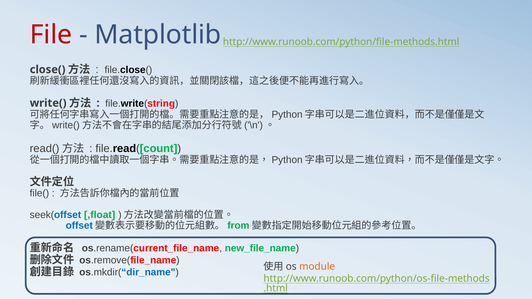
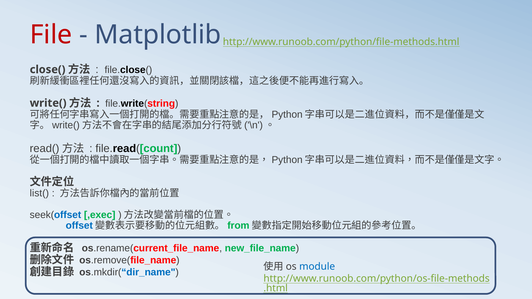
file(: file( -> list(
,float: ,float -> ,exec
module colour: orange -> blue
